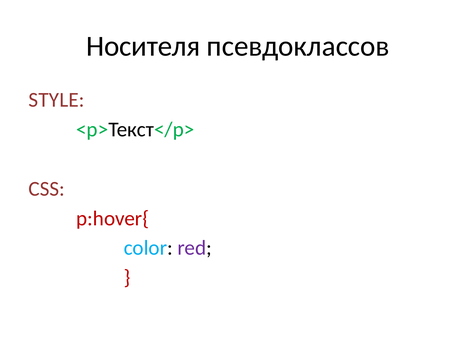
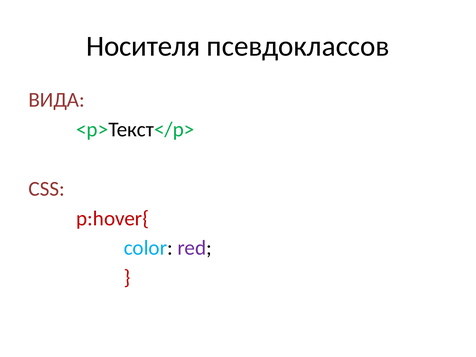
STYLE: STYLE -> ВИДА
